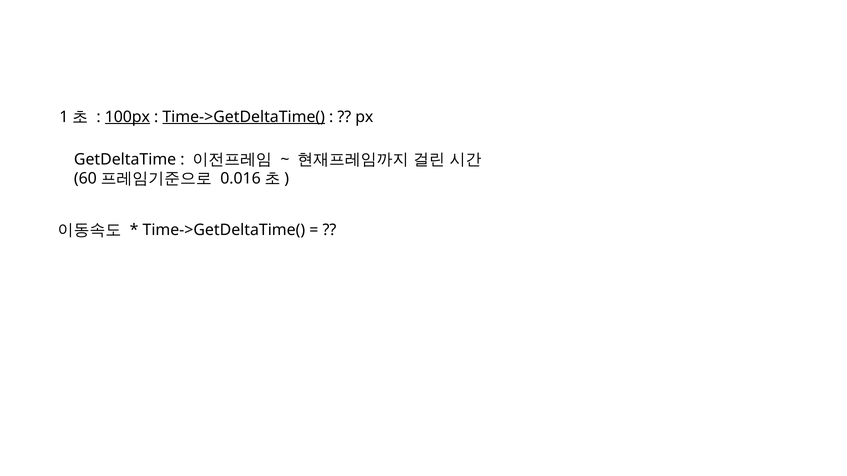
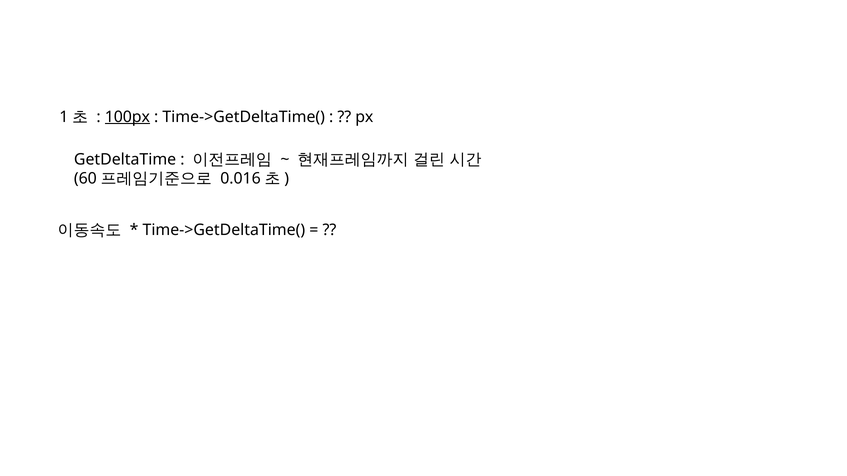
Time->GetDeltaTime( at (244, 117) underline: present -> none
